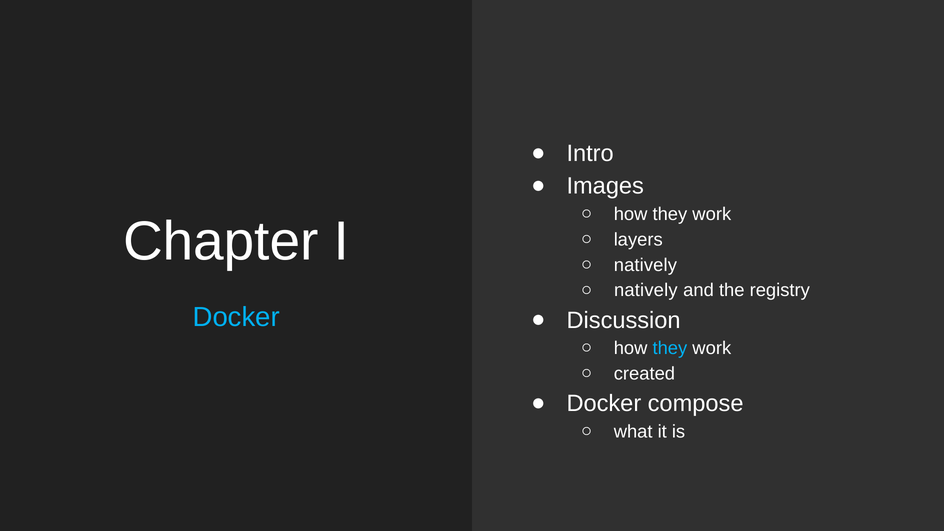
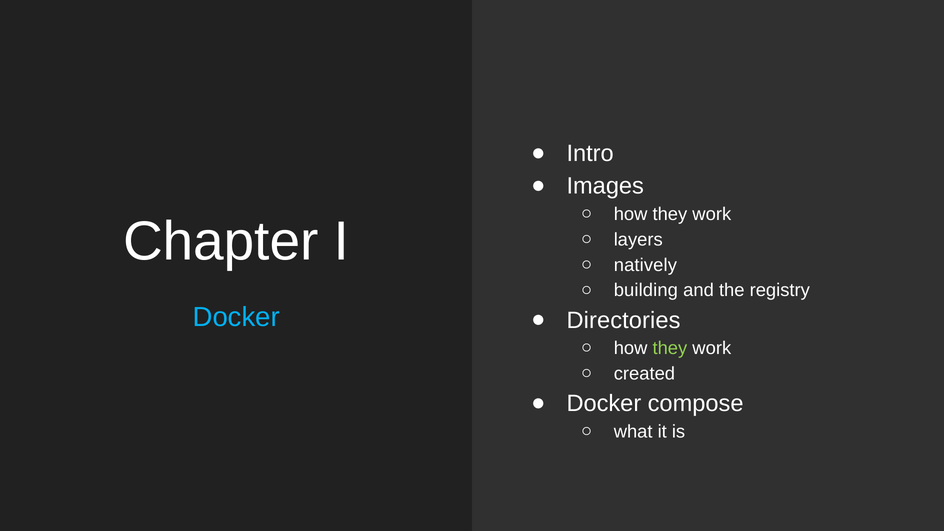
natively at (646, 290): natively -> building
Discussion: Discussion -> Directories
they at (670, 348) colour: light blue -> light green
